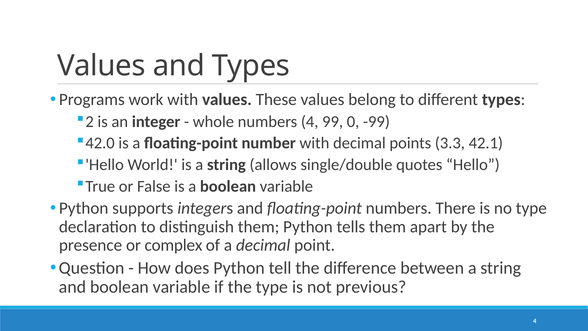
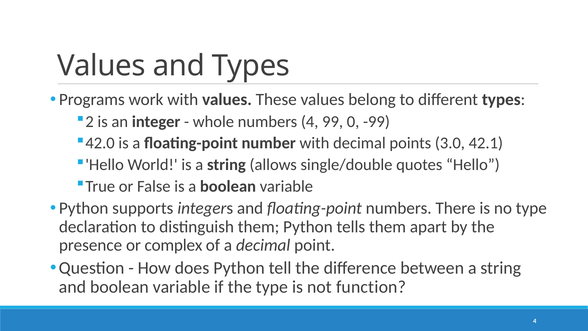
3.3: 3.3 -> 3.0
previous: previous -> function
